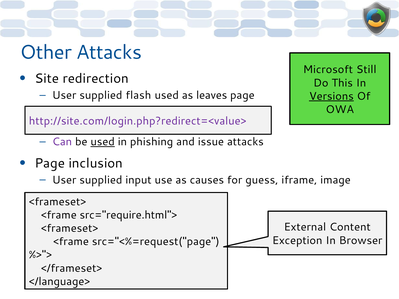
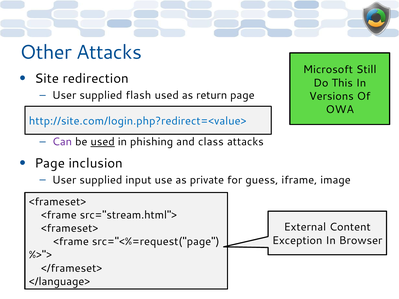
leaves: leaves -> return
Versions underline: present -> none
http://site.com/login.php?redirect=<value> colour: purple -> blue
issue: issue -> class
causes: causes -> private
src="require.html">: src="require.html"> -> src="stream.html">
